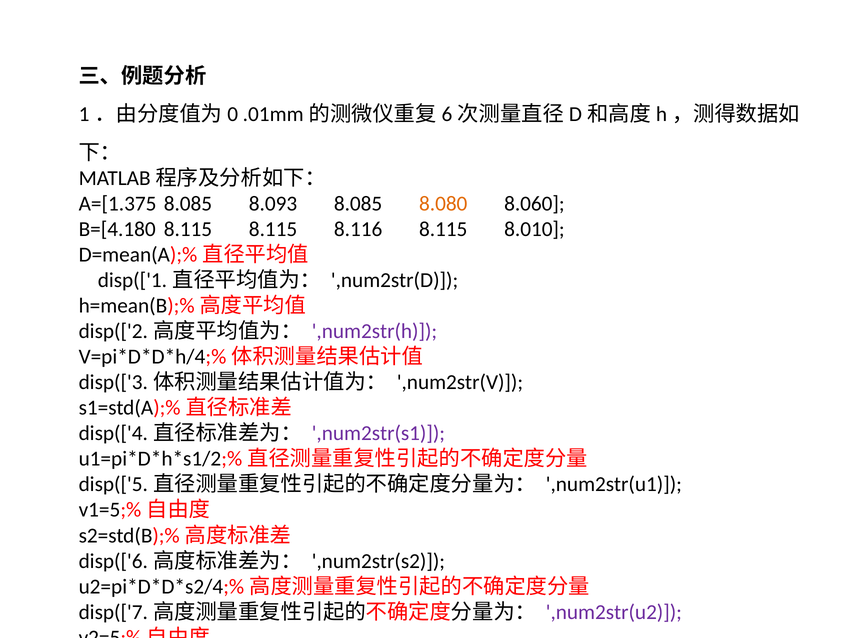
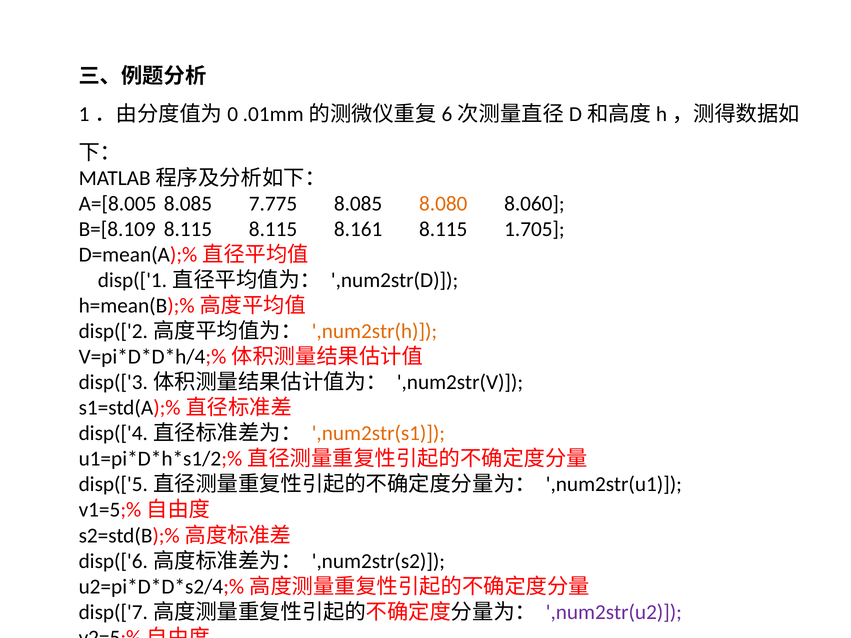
A=[1.375: A=[1.375 -> A=[8.005
8.093: 8.093 -> 7.775
B=[4.180: B=[4.180 -> B=[8.109
8.116: 8.116 -> 8.161
8.010: 8.010 -> 1.705
,num2str(h colour: purple -> orange
,num2str(s1 colour: purple -> orange
